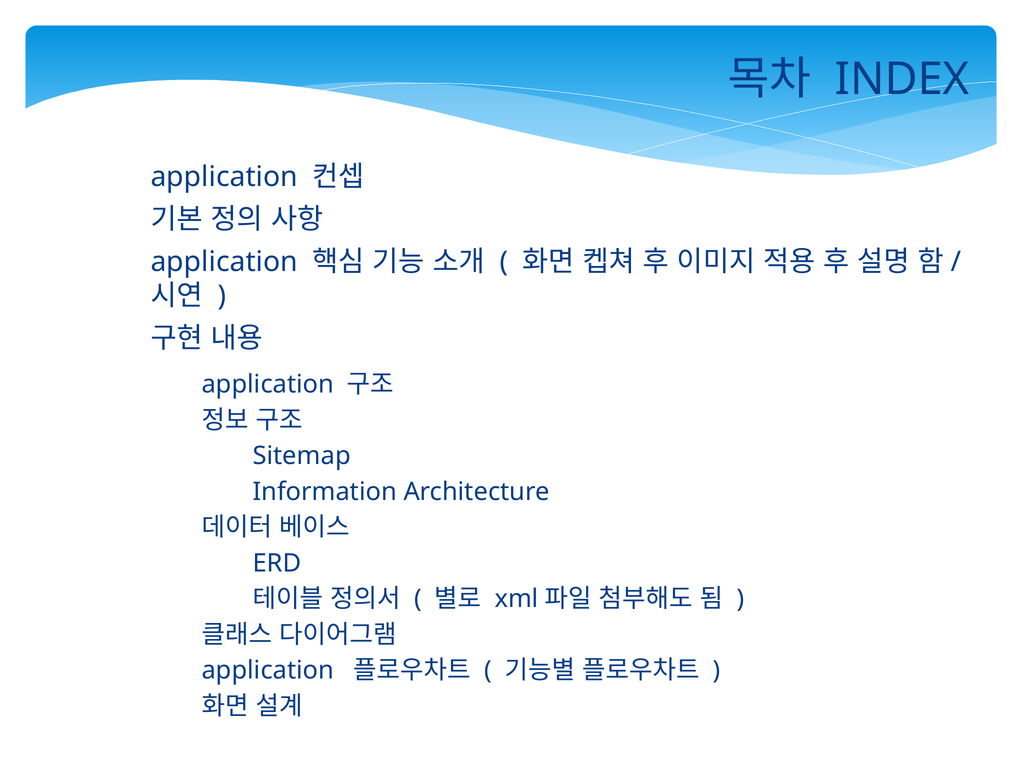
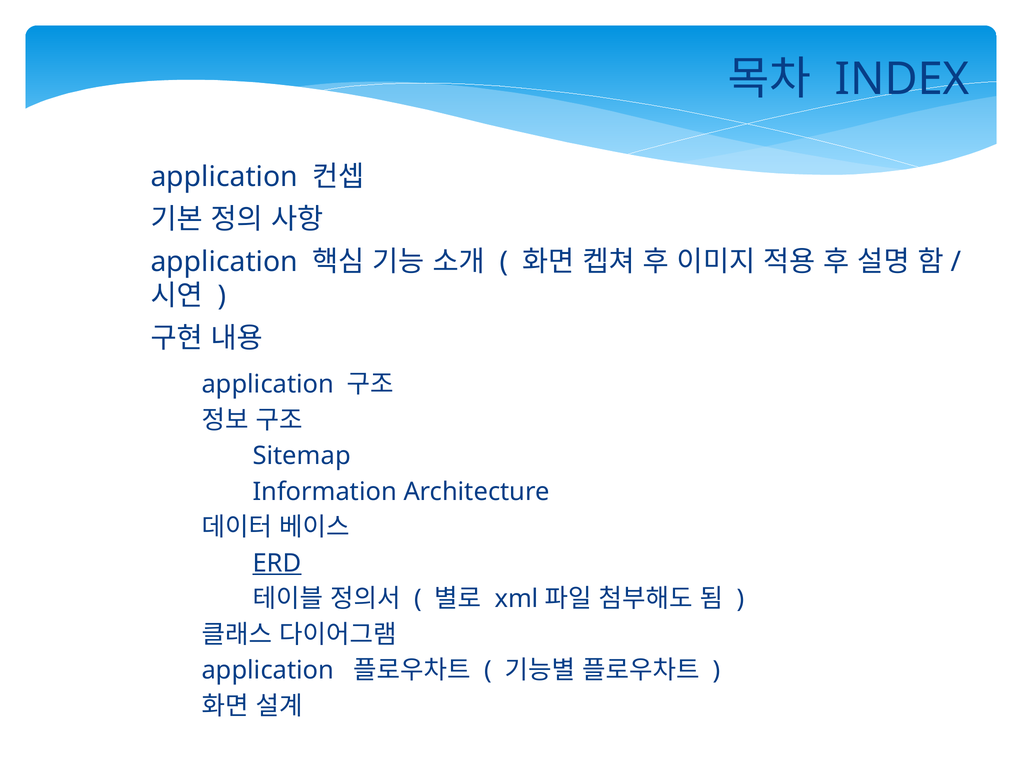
ERD underline: none -> present
